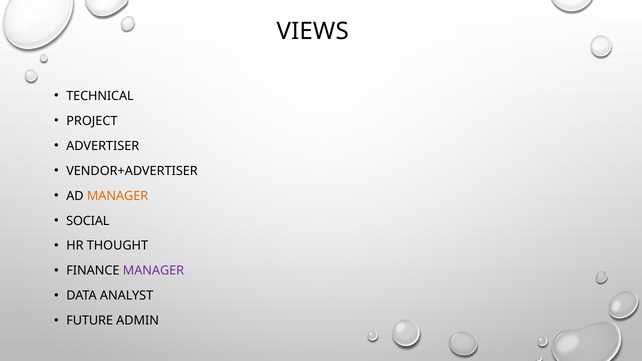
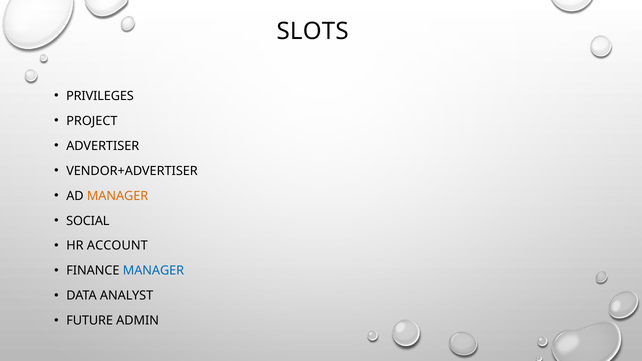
VIEWS: VIEWS -> SLOTS
TECHNICAL: TECHNICAL -> PRIVILEGES
THOUGHT: THOUGHT -> ACCOUNT
MANAGER at (153, 271) colour: purple -> blue
